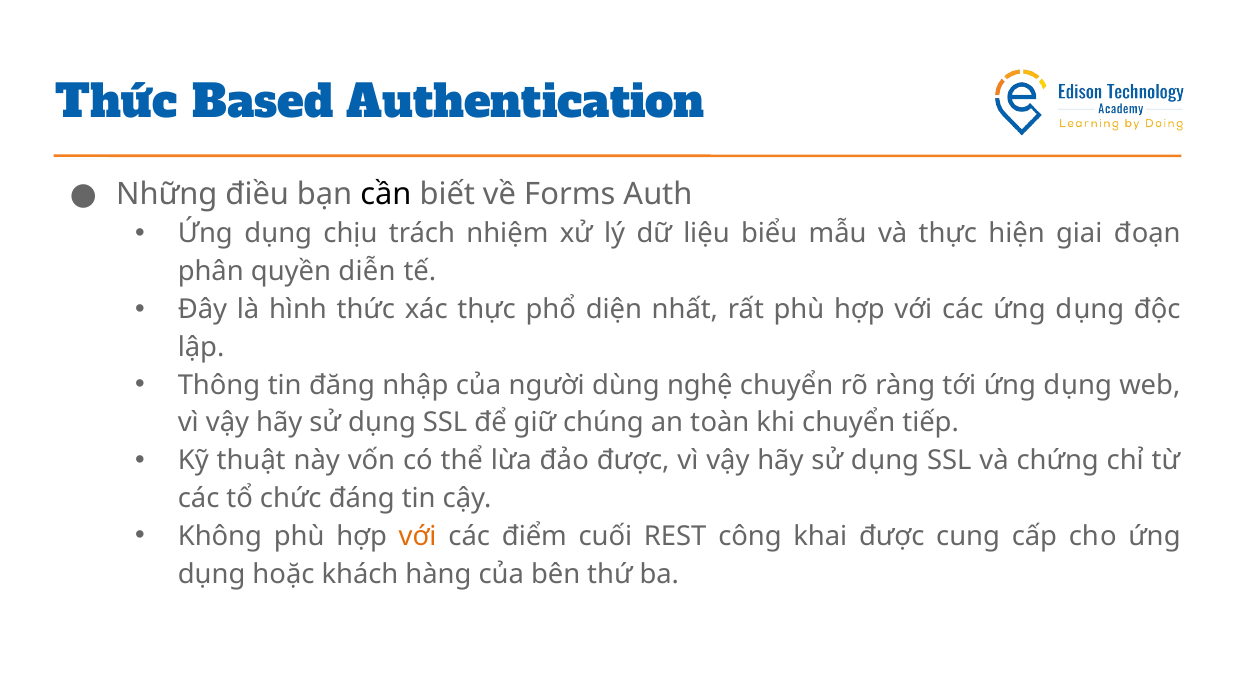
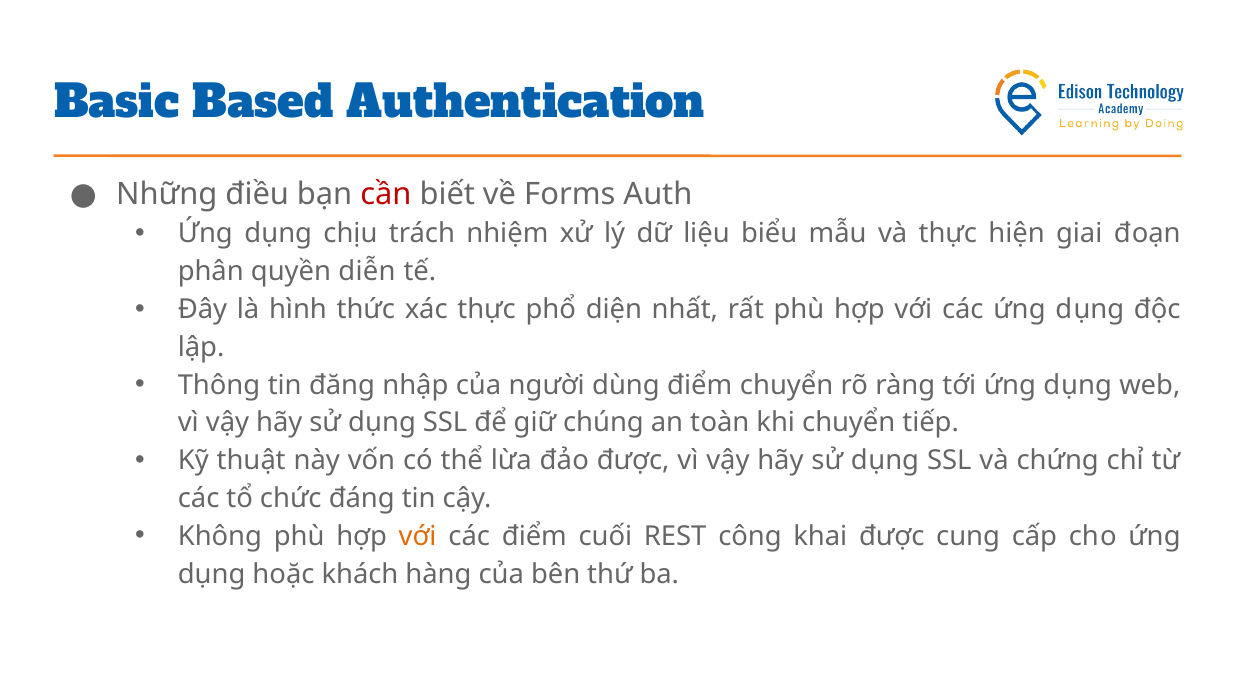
Thức at (116, 102): Thức -> Basic
cần colour: black -> red
dùng nghệ: nghệ -> điểm
